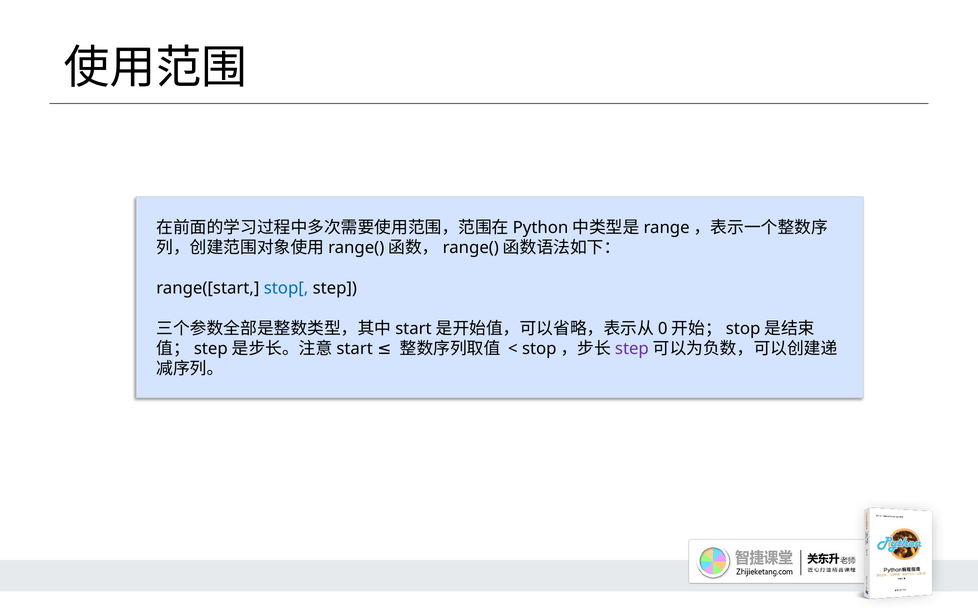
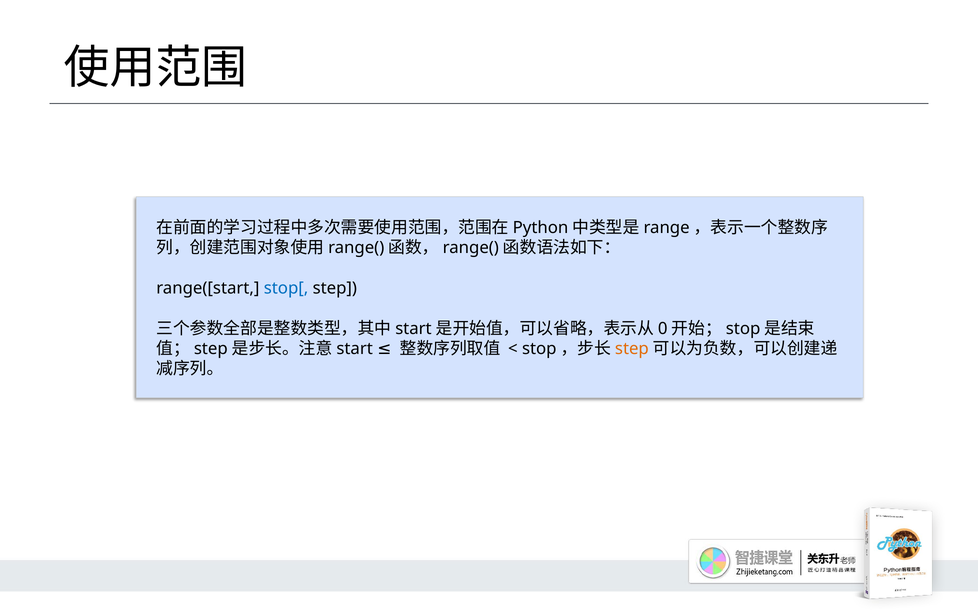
step at (632, 349) colour: purple -> orange
